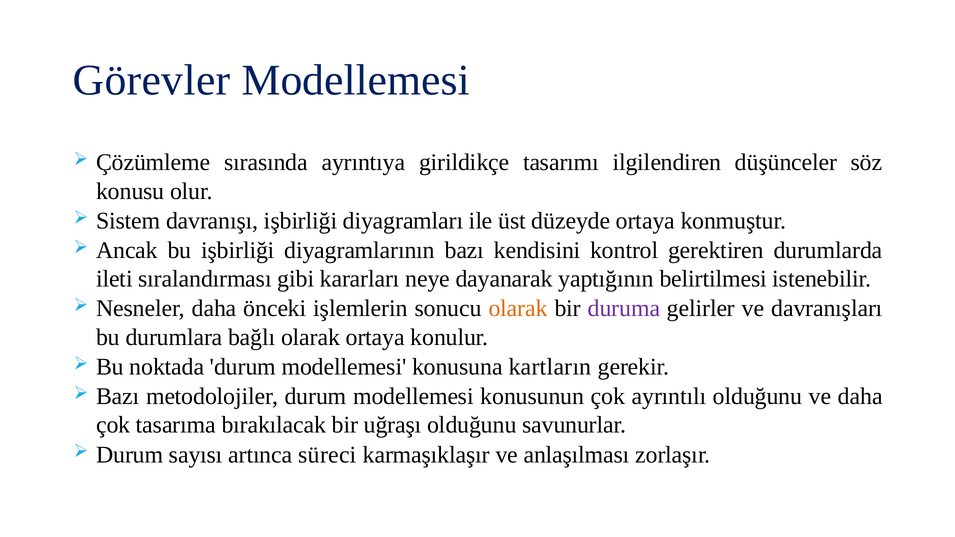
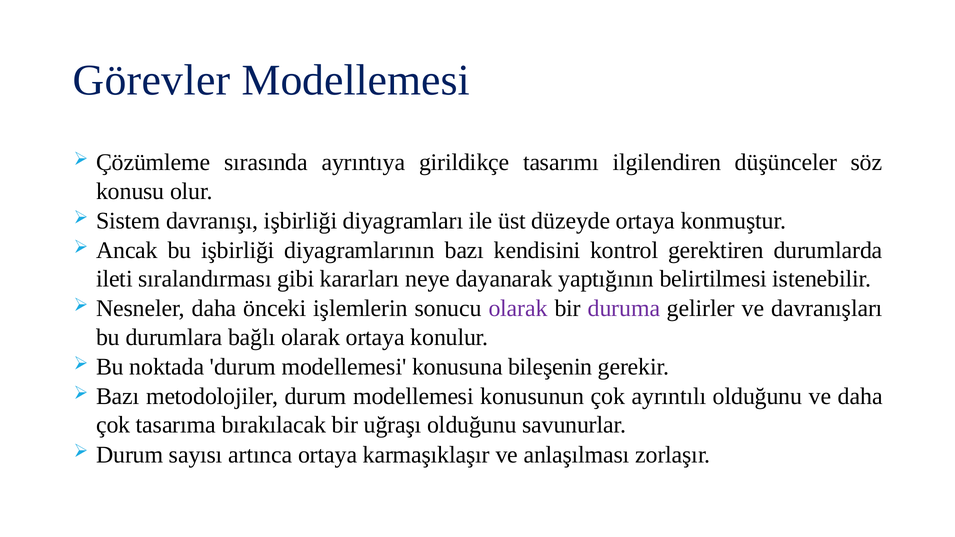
olarak at (518, 309) colour: orange -> purple
kartların: kartların -> bileşenin
artınca süreci: süreci -> ortaya
